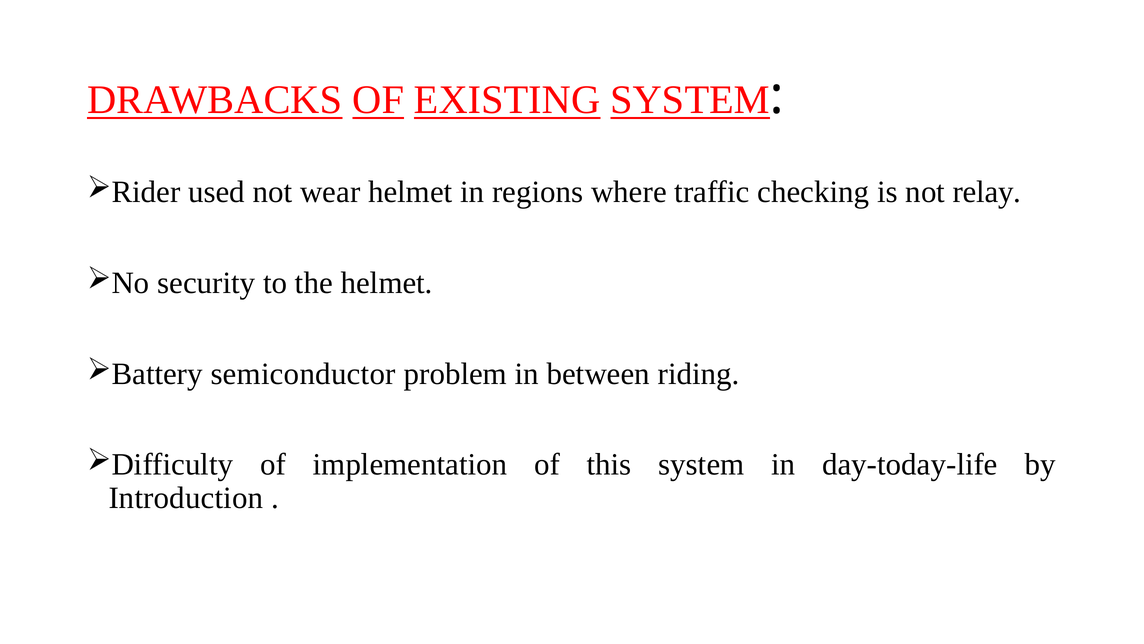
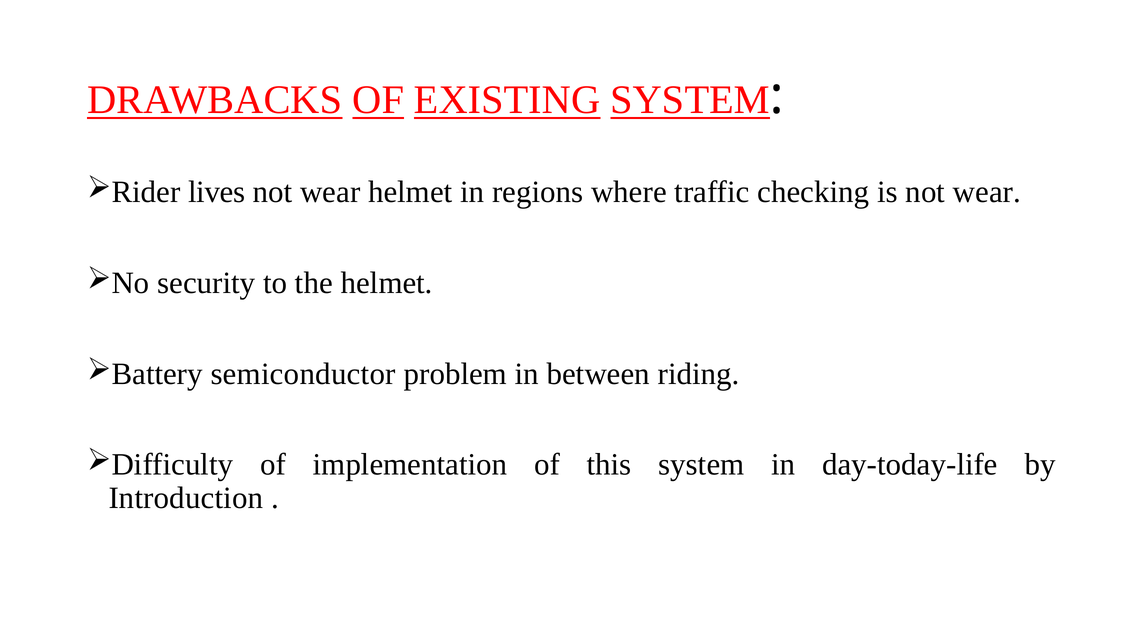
used: used -> lives
is not relay: relay -> wear
